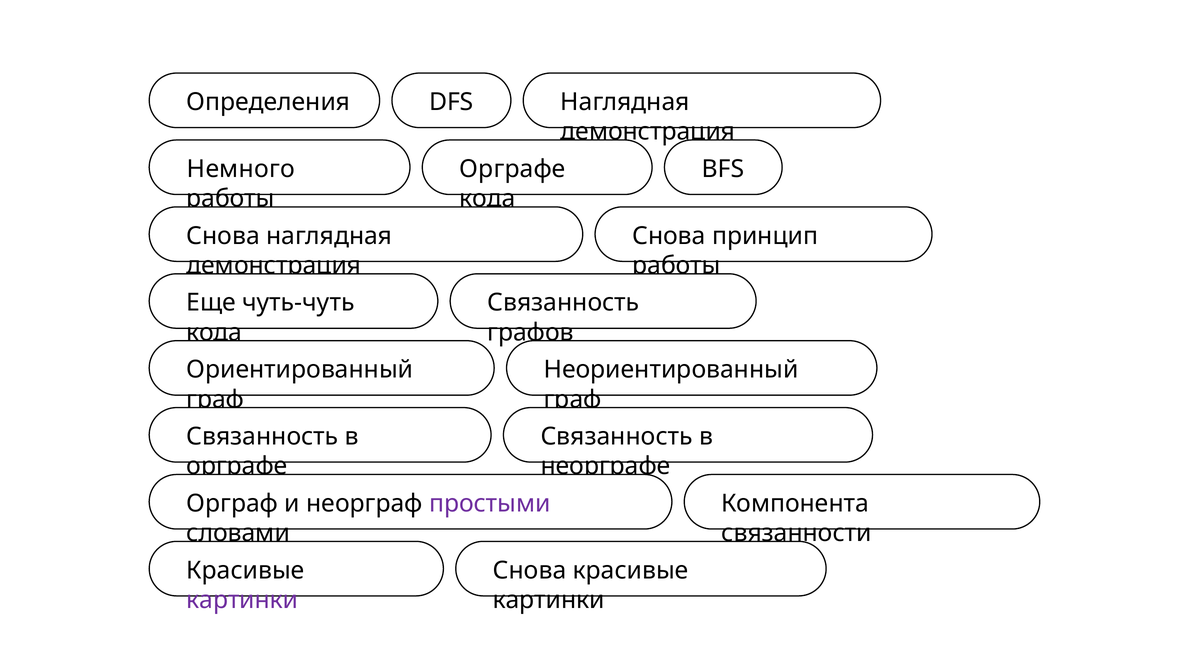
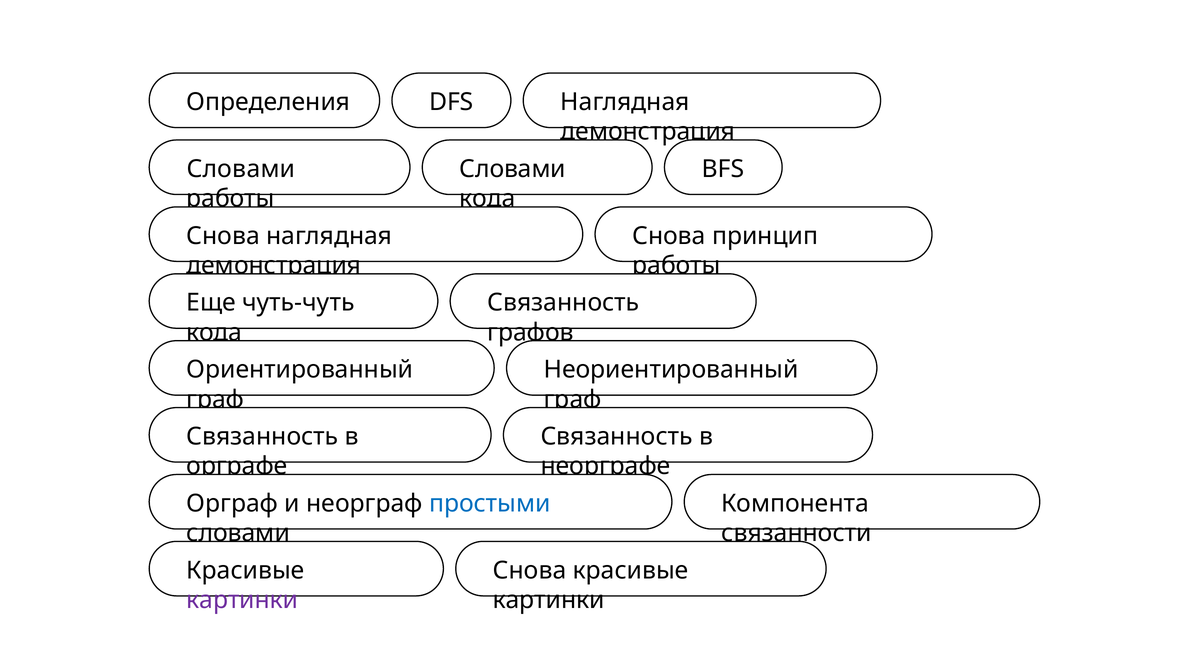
Немного at (241, 169): Немного -> Словами
Орграфе at (512, 169): Орграфе -> Словами
простыми colour: purple -> blue
